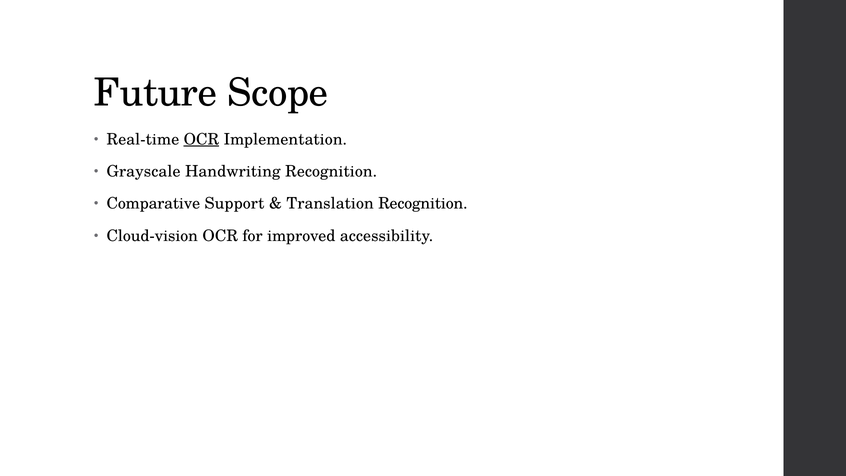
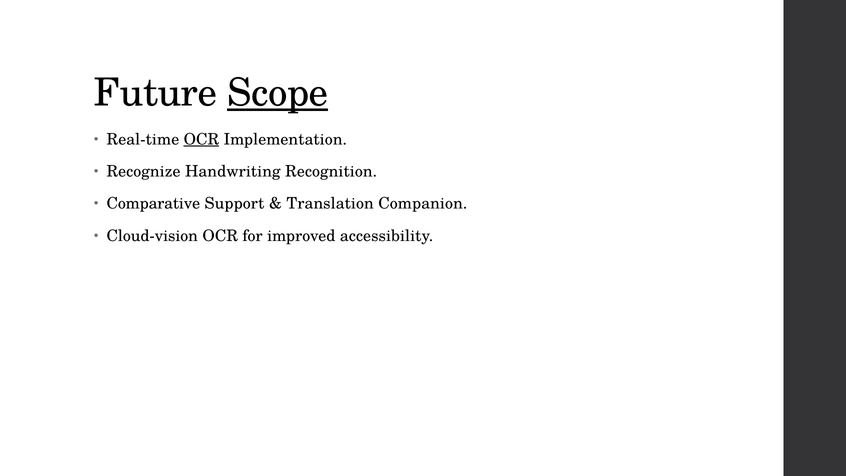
Scope underline: none -> present
Grayscale: Grayscale -> Recognize
Translation Recognition: Recognition -> Companion
